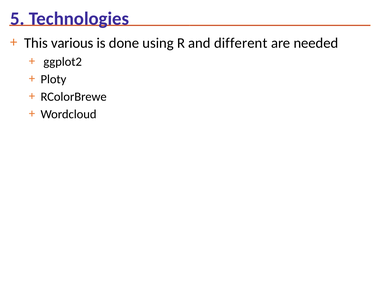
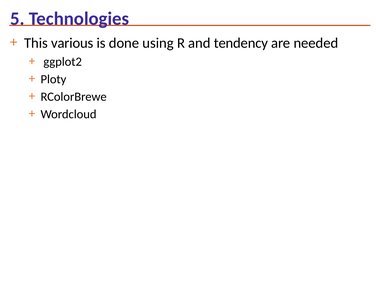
different: different -> tendency
